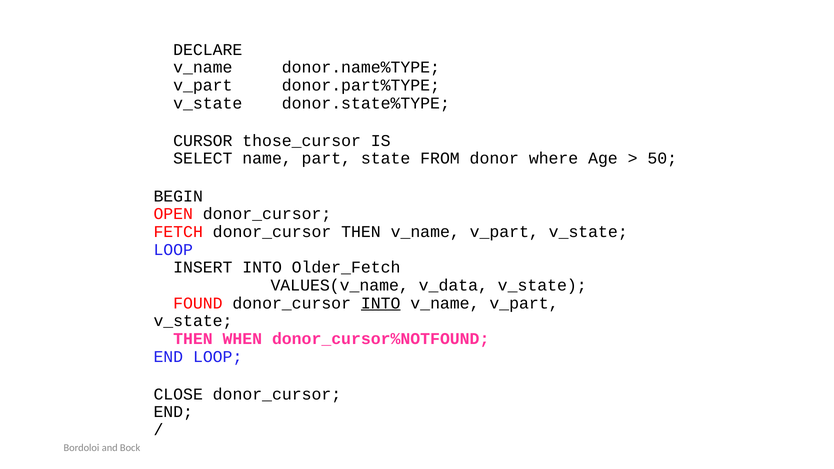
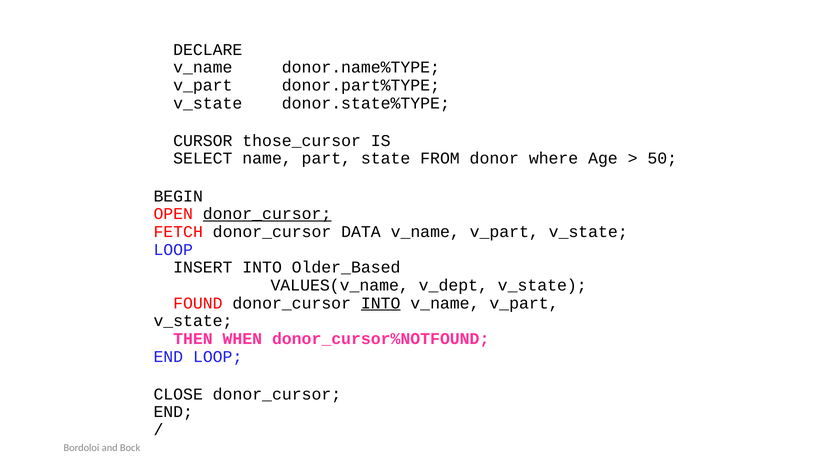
donor_cursor at (267, 214) underline: none -> present
donor_cursor THEN: THEN -> DATA
Older_Fetch: Older_Fetch -> Older_Based
v_data: v_data -> v_dept
